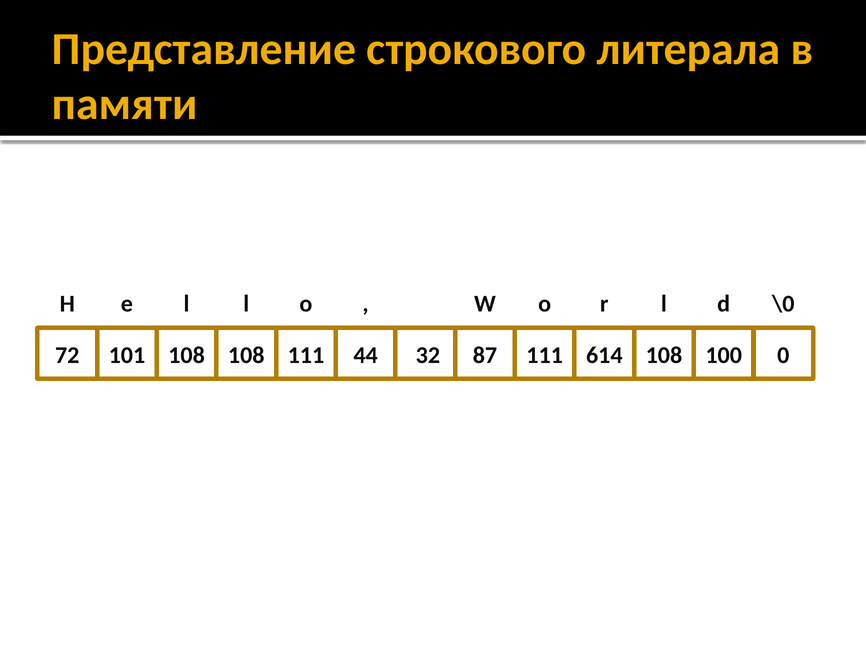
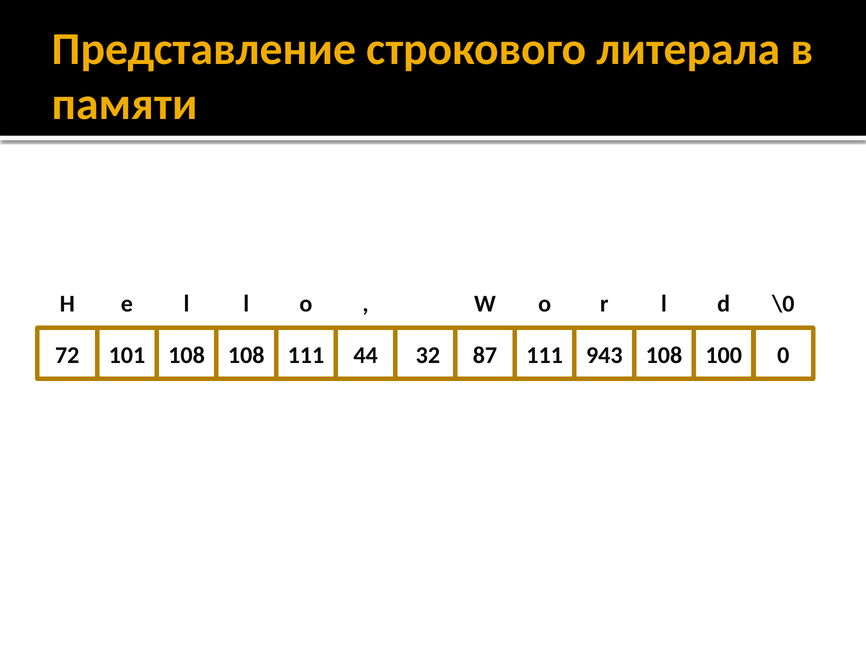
614: 614 -> 943
